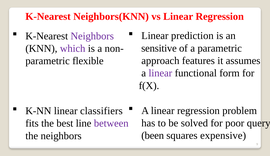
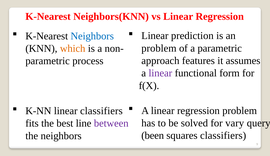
Neighbors at (92, 36) colour: purple -> blue
sensitive at (159, 48): sensitive -> problem
which colour: purple -> orange
flexible: flexible -> process
poor: poor -> vary
squares expensive: expensive -> classifiers
